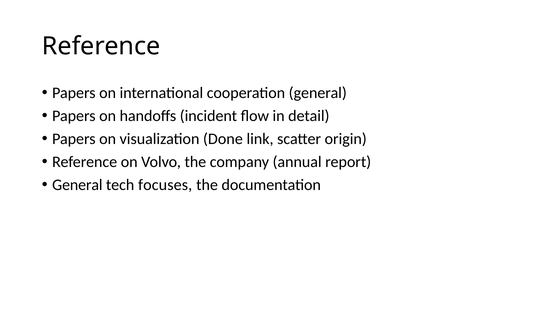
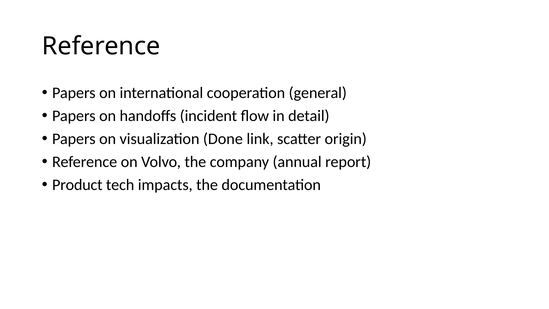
General at (77, 185): General -> Product
focuses: focuses -> impacts
